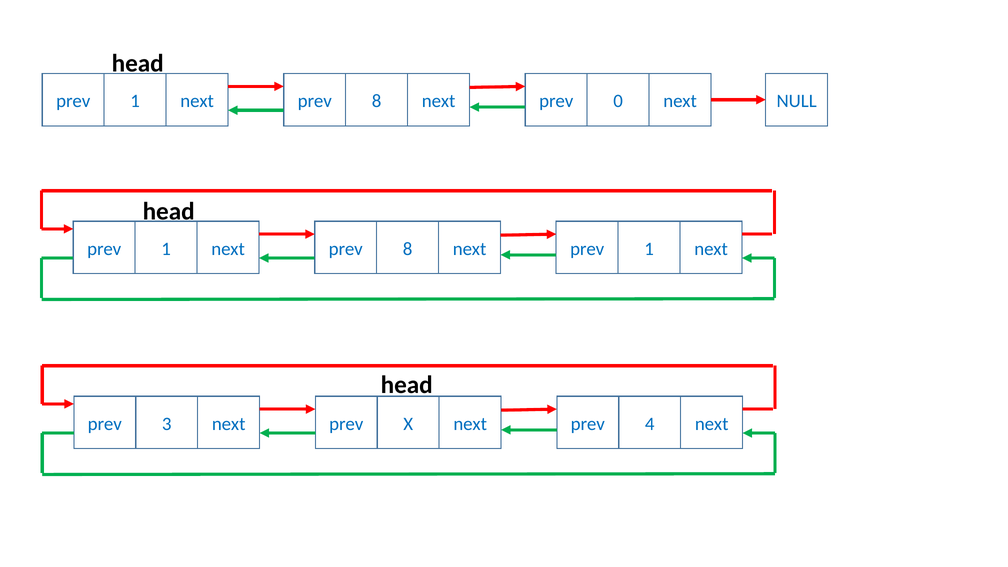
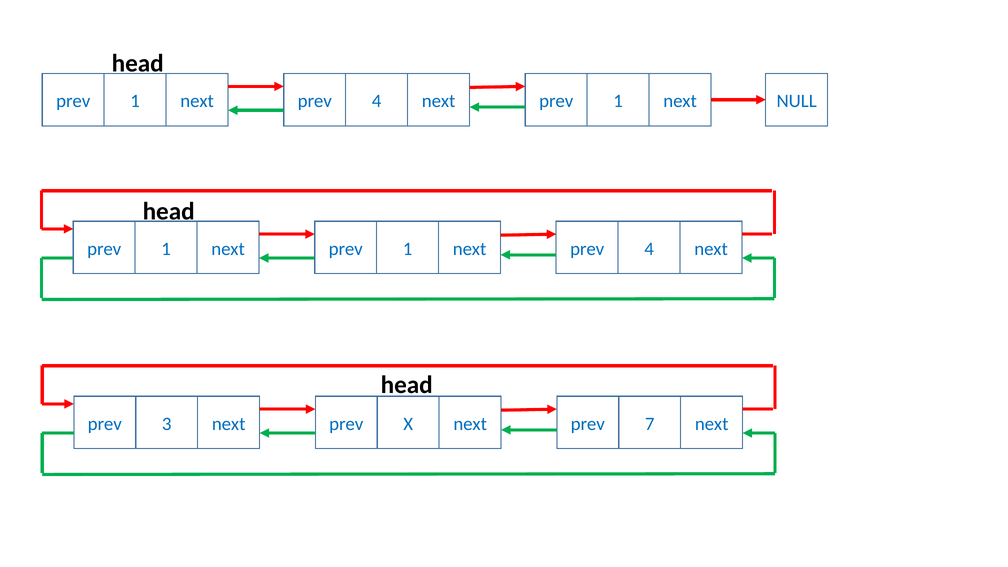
8 at (377, 101): 8 -> 4
0 at (618, 101): 0 -> 1
8 at (408, 249): 8 -> 1
1 at (649, 249): 1 -> 4
4: 4 -> 7
